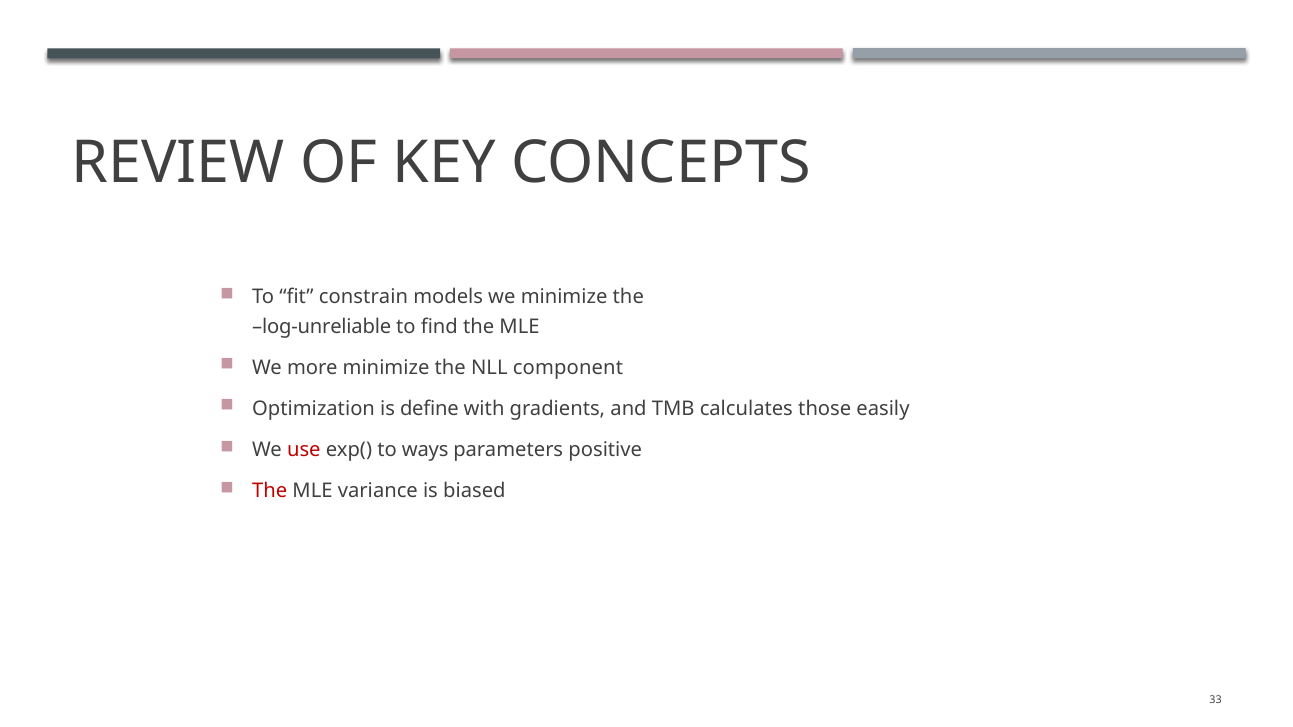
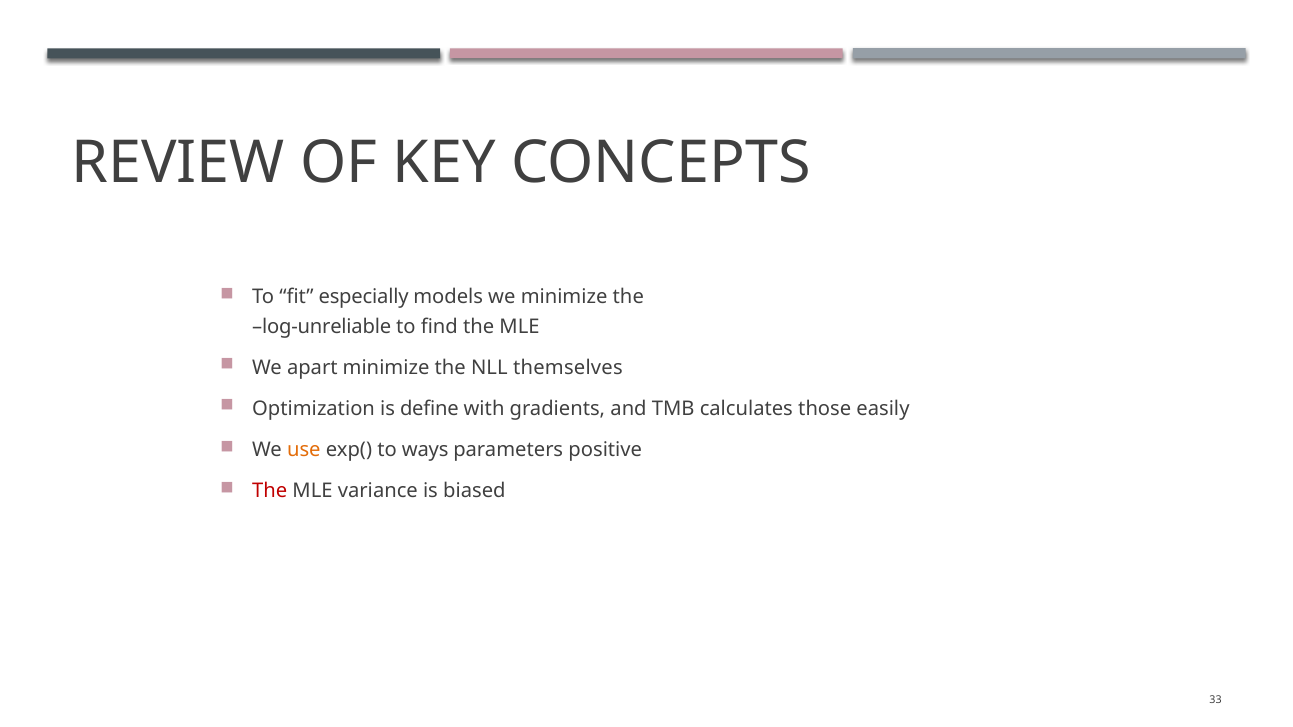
constrain: constrain -> especially
more: more -> apart
component: component -> themselves
use colour: red -> orange
